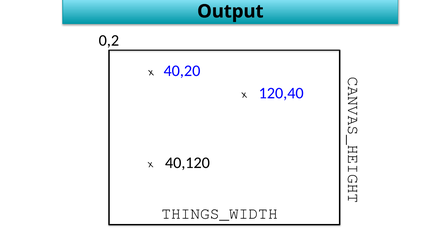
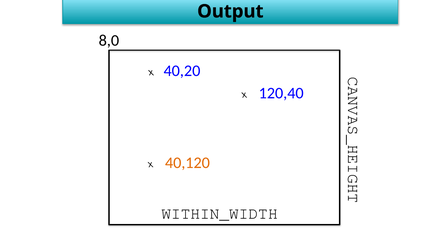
0,2: 0,2 -> 8,0
40,120 colour: black -> orange
THINGS_WIDTH: THINGS_WIDTH -> WITHIN_WIDTH
